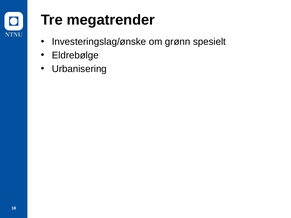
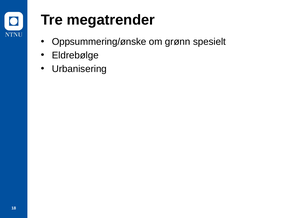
Investeringslag/ønske: Investeringslag/ønske -> Oppsummering/ønske
